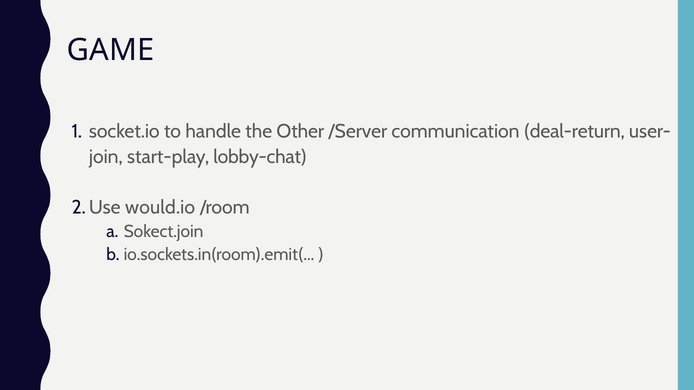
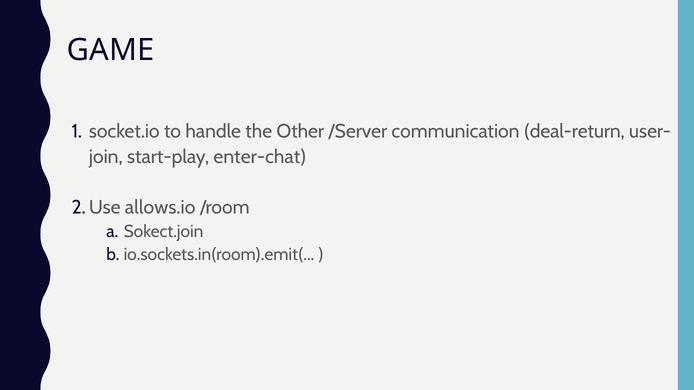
lobby-chat: lobby-chat -> enter-chat
would.io: would.io -> allows.io
